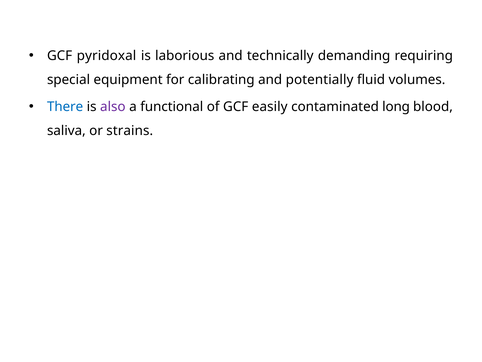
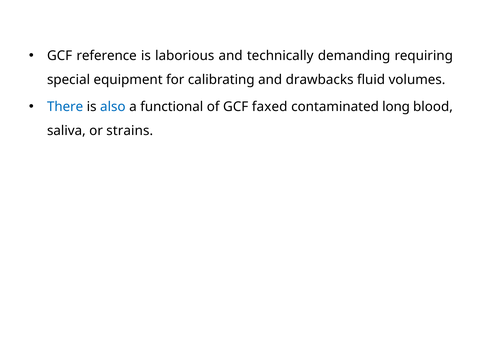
pyridoxal: pyridoxal -> reference
potentially: potentially -> drawbacks
also colour: purple -> blue
easily: easily -> faxed
